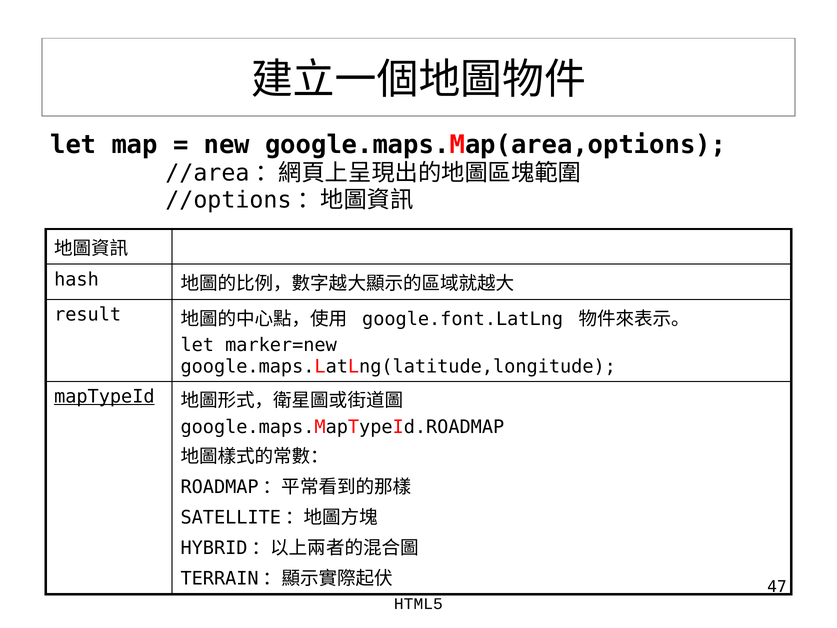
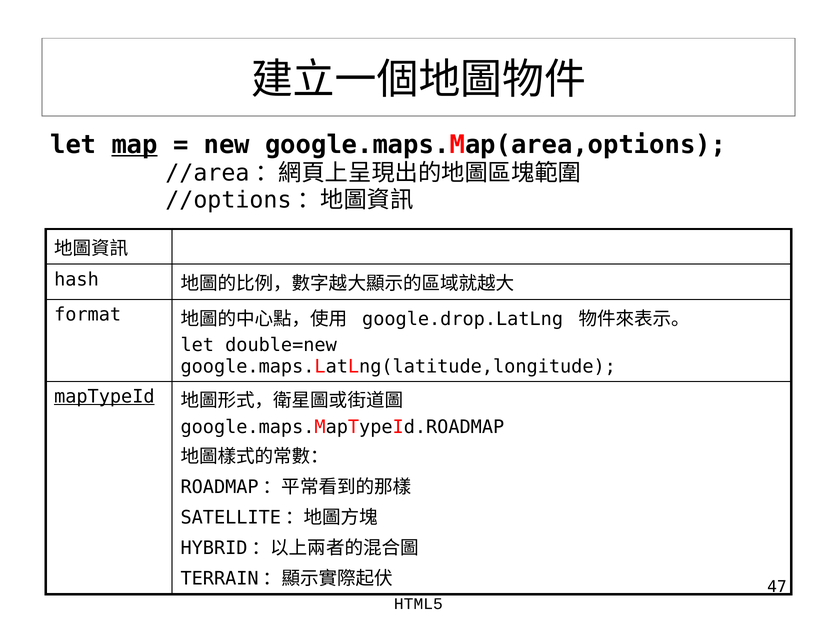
map underline: none -> present
result: result -> format
google.font.LatLng: google.font.LatLng -> google.drop.LatLng
marker=new: marker=new -> double=new
